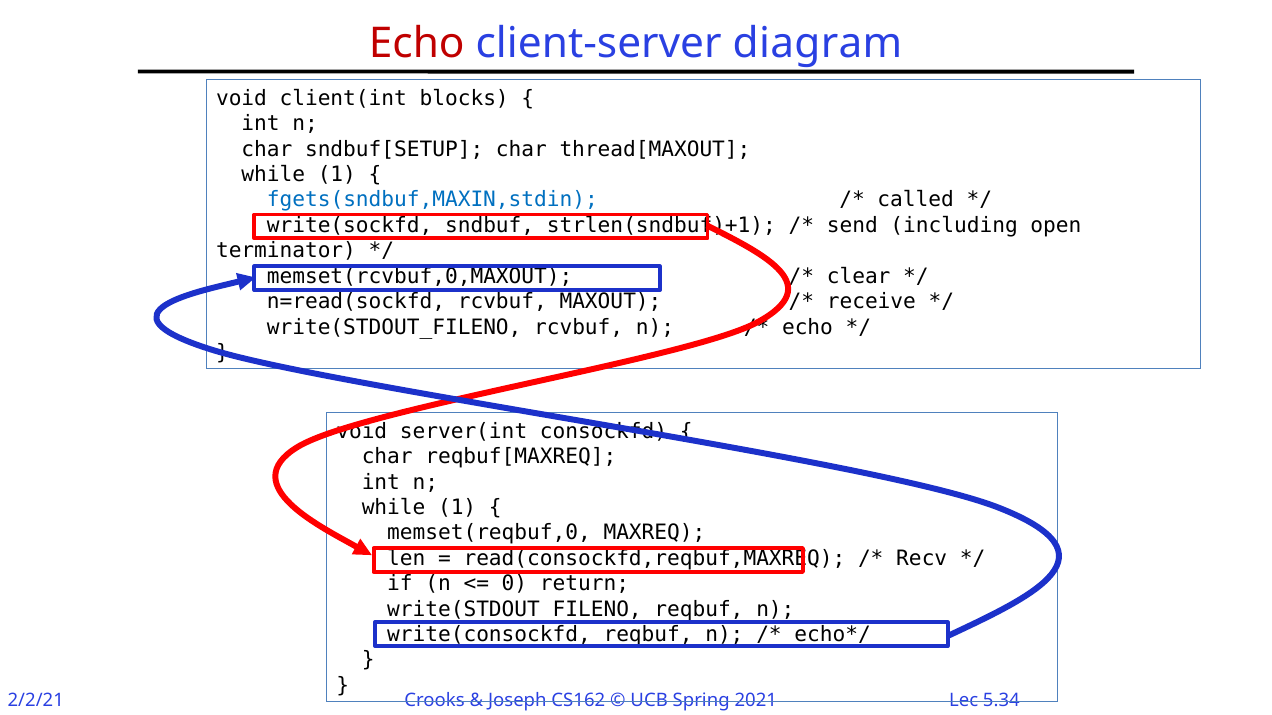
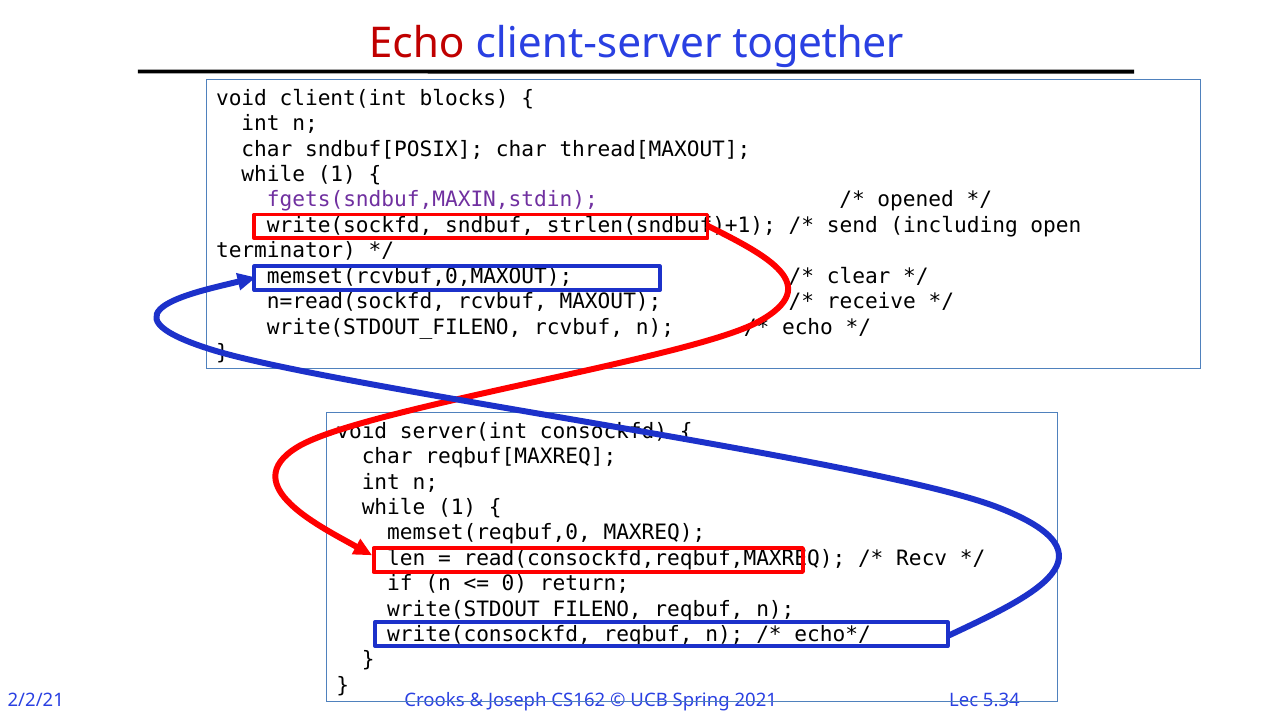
diagram: diagram -> together
sndbuf[SETUP: sndbuf[SETUP -> sndbuf[POSIX
fgets(sndbuf,MAXIN,stdin colour: blue -> purple
called: called -> opened
